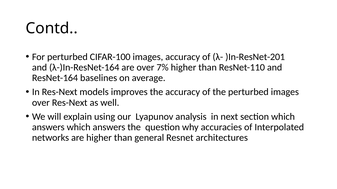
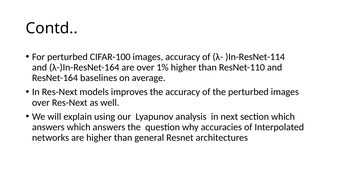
)In-ResNet-201: )In-ResNet-201 -> )In-ResNet-114
7%: 7% -> 1%
